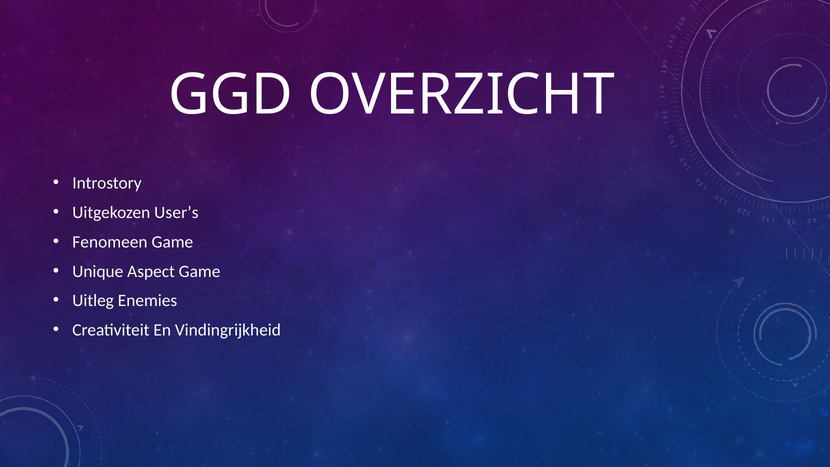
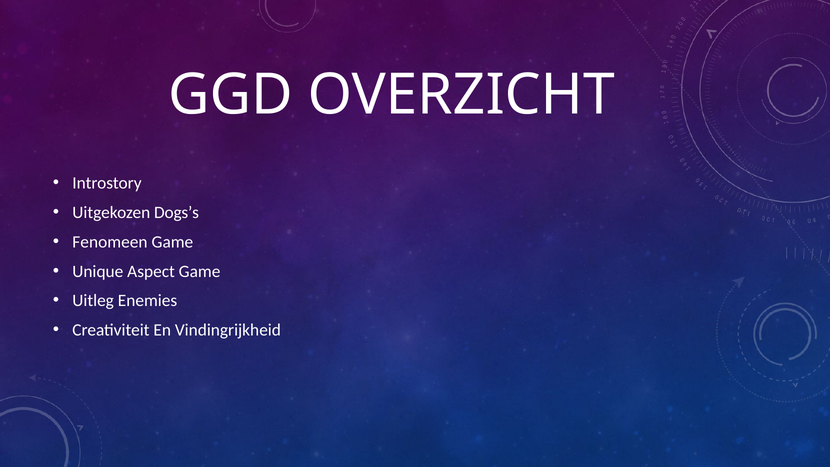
User’s: User’s -> Dogs’s
